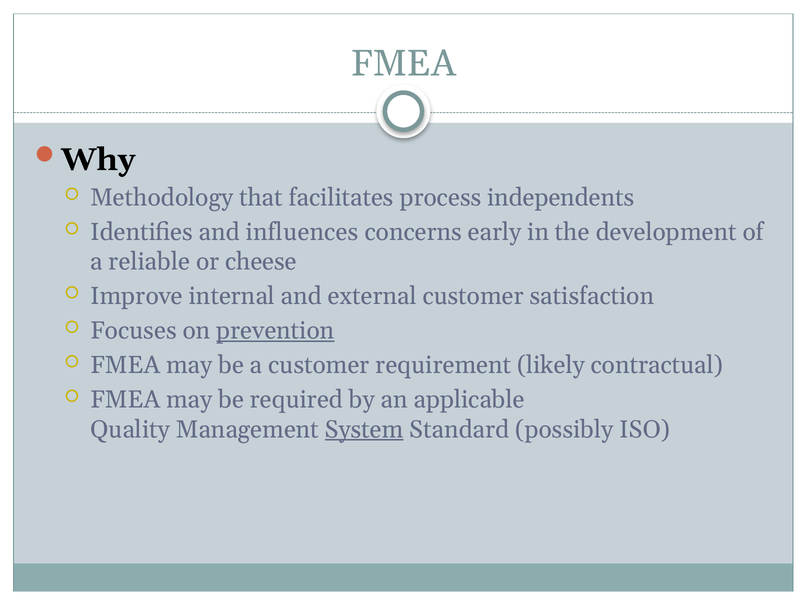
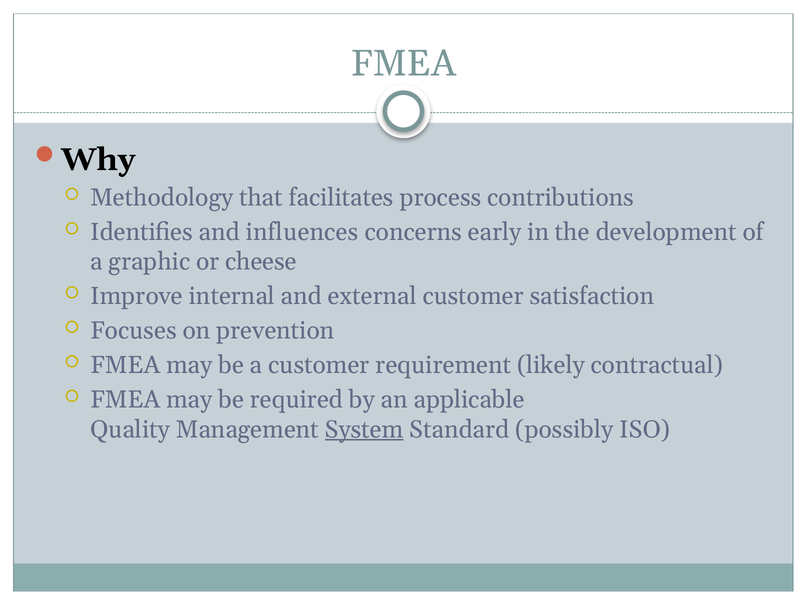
independents: independents -> contributions
reliable: reliable -> graphic
prevention underline: present -> none
